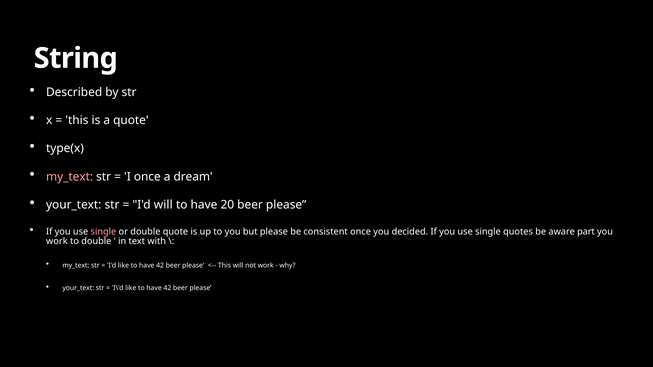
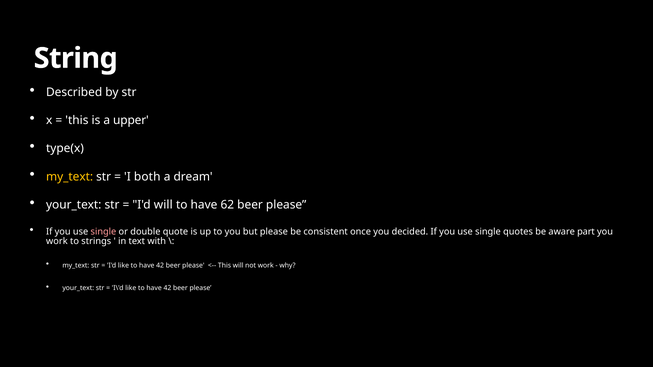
a quote: quote -> upper
my_text at (70, 177) colour: pink -> yellow
I once: once -> both
20: 20 -> 62
to double: double -> strings
